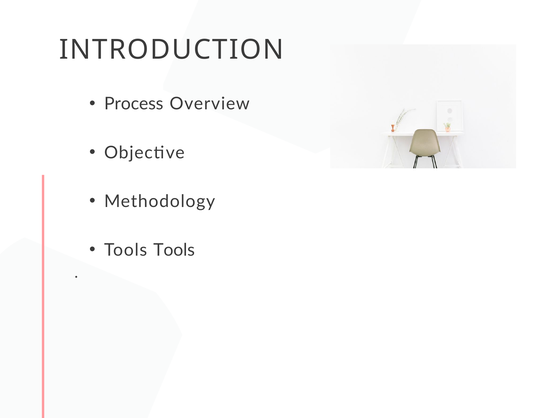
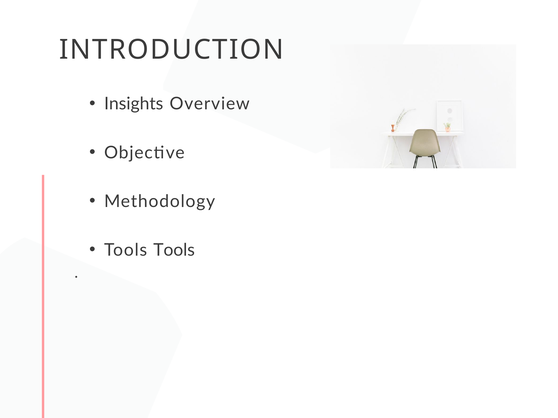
Process: Process -> Insights
